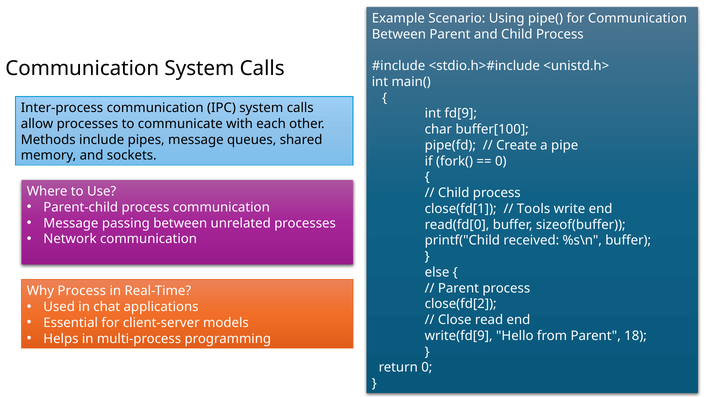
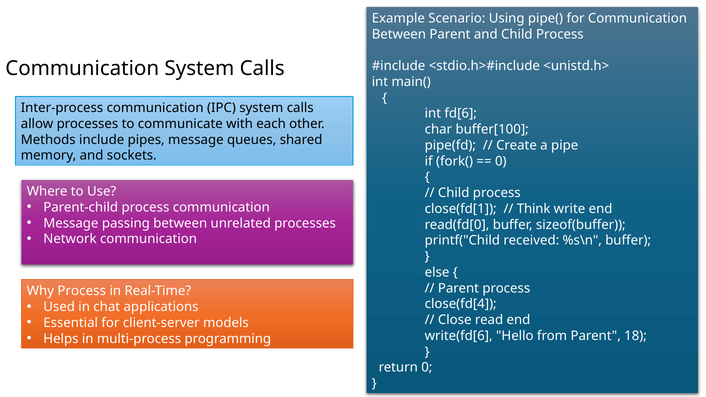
fd[9: fd[9 -> fd[6
Tools: Tools -> Think
close(fd[2: close(fd[2 -> close(fd[4
write(fd[9: write(fd[9 -> write(fd[6
